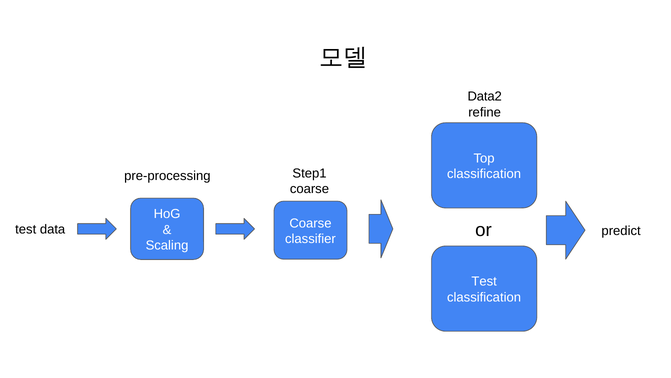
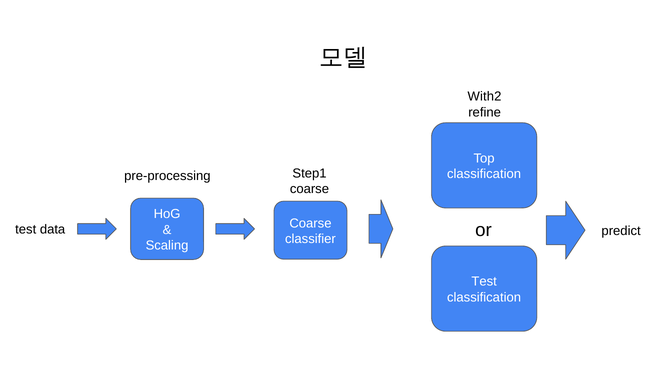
Data2: Data2 -> With2
